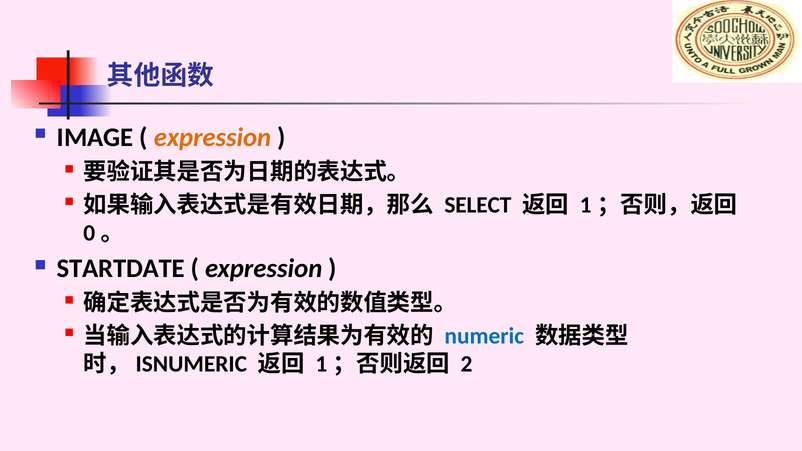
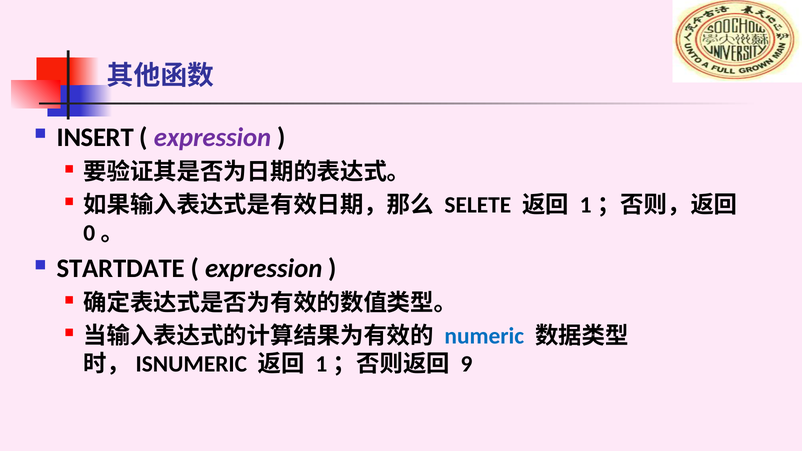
IMAGE: IMAGE -> INSERT
expression at (212, 138) colour: orange -> purple
SELECT: SELECT -> SELETE
2: 2 -> 9
